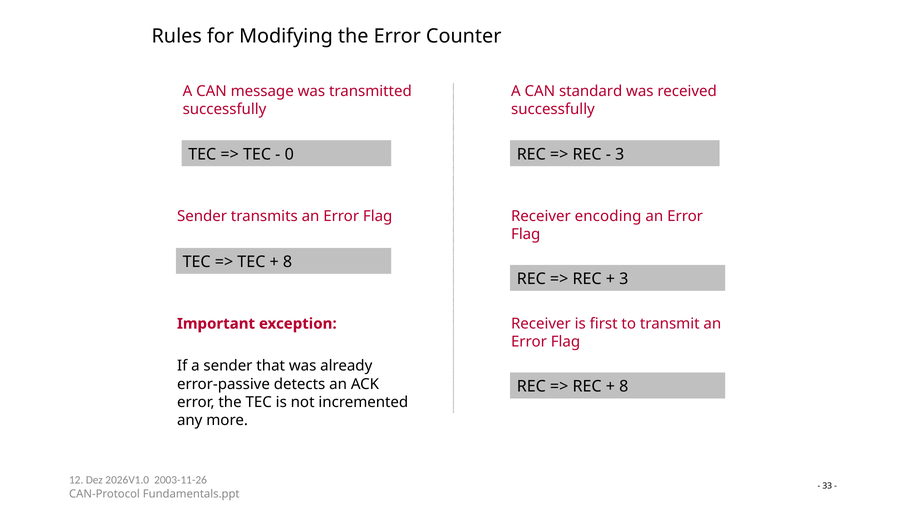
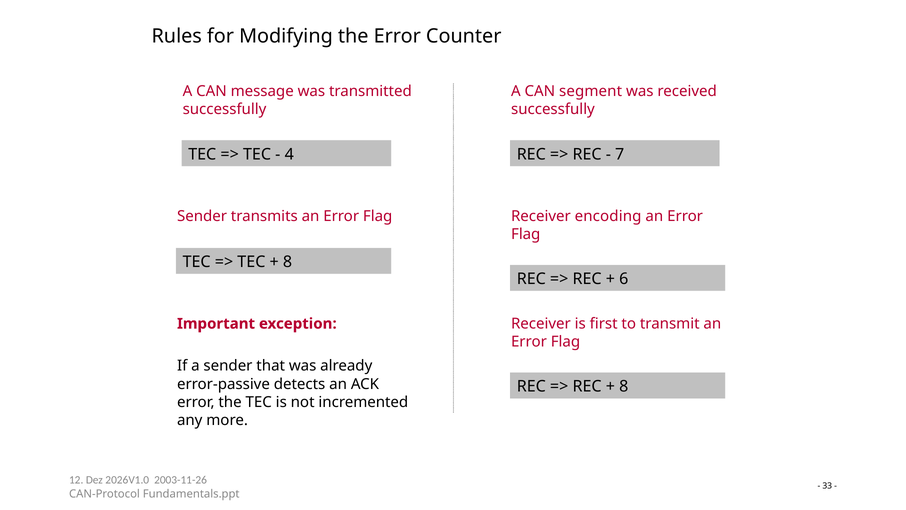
standard: standard -> segment
0: 0 -> 4
3 at (620, 154): 3 -> 7
3 at (624, 279): 3 -> 6
